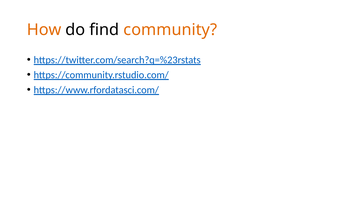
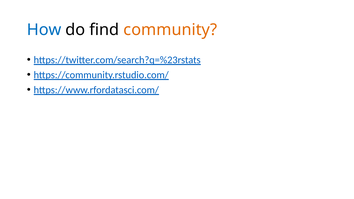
How colour: orange -> blue
